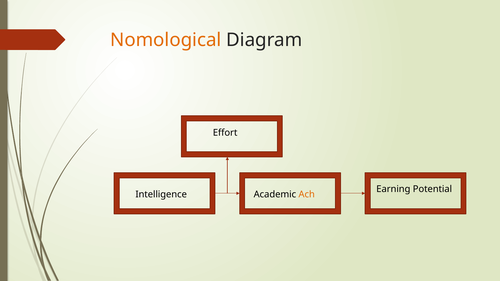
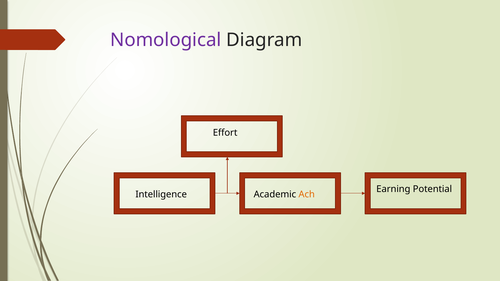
Nomological colour: orange -> purple
